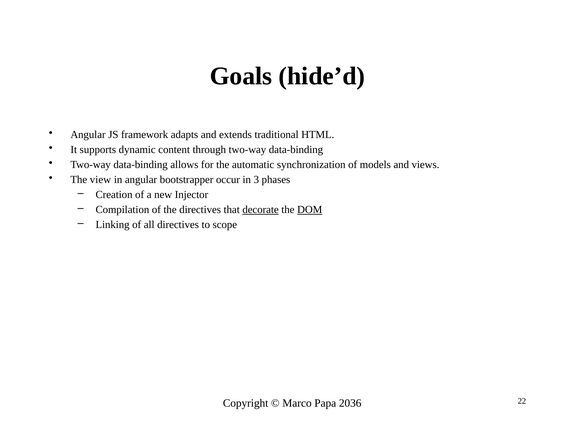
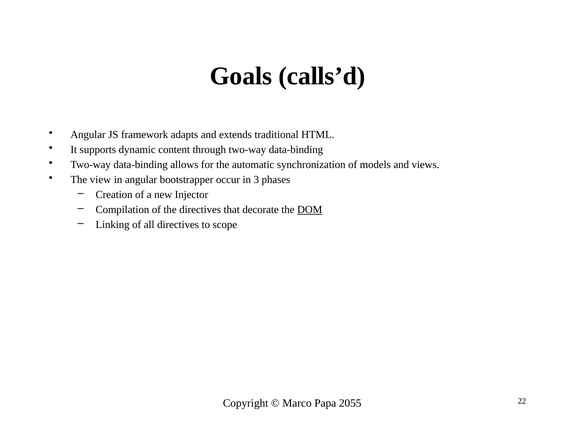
hide’d: hide’d -> calls’d
decorate underline: present -> none
2036: 2036 -> 2055
